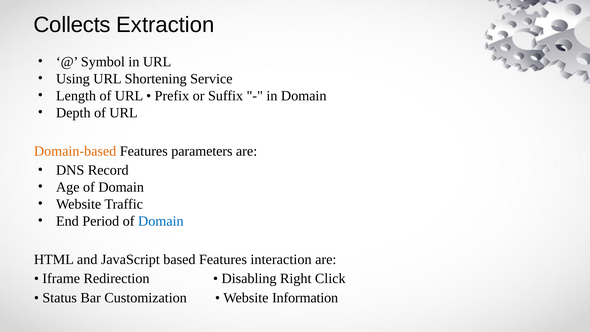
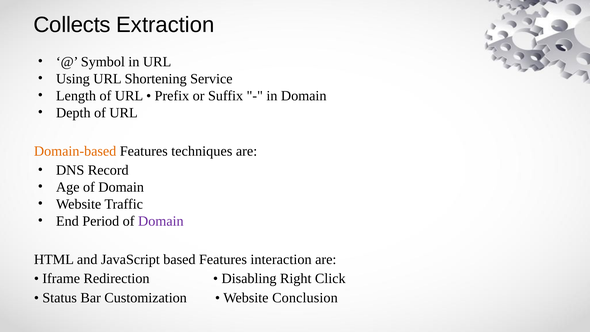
parameters: parameters -> techniques
Domain at (161, 221) colour: blue -> purple
Information: Information -> Conclusion
